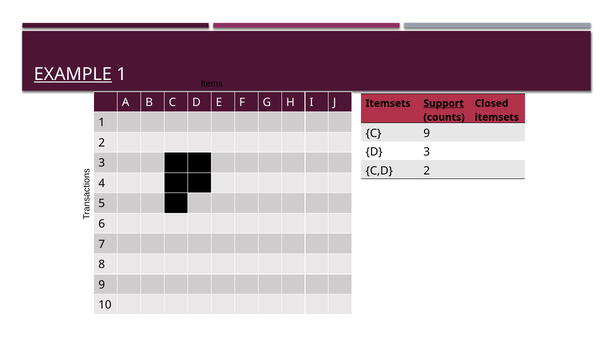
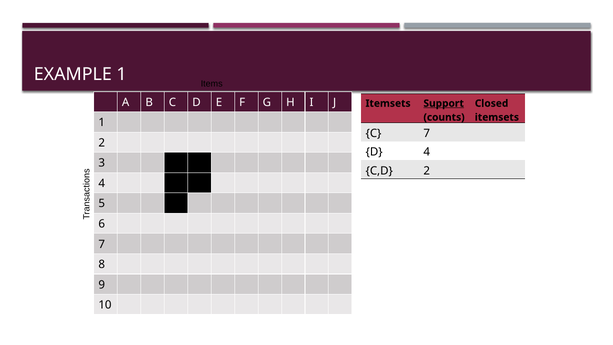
EXAMPLE underline: present -> none
C 9: 9 -> 7
D 3: 3 -> 4
